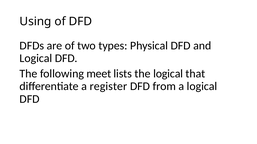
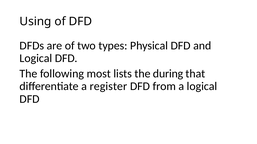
meet: meet -> most
the logical: logical -> during
